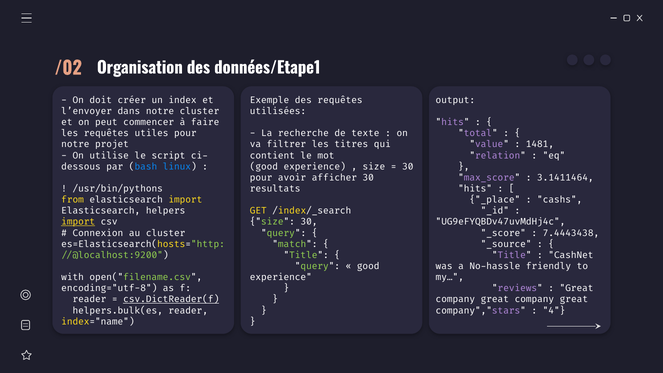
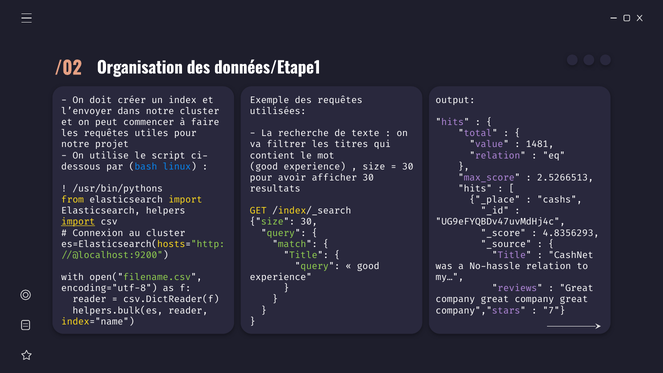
3.1411464: 3.1411464 -> 2.5266513
7.4443438: 7.4443438 -> 4.8356293
No-hassle friendly: friendly -> relation
csv.DictReader(f underline: present -> none
4: 4 -> 7
